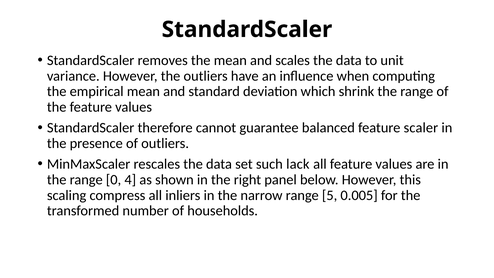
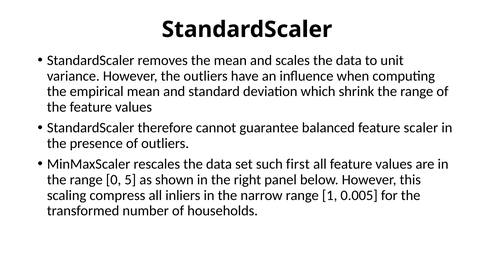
lack: lack -> first
4: 4 -> 5
5: 5 -> 1
